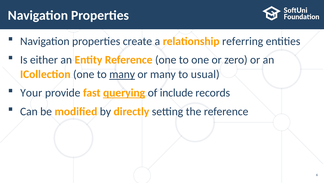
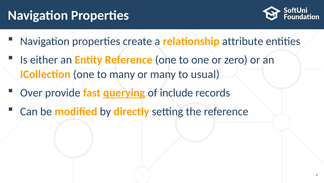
referring: referring -> attribute
many at (122, 74) underline: present -> none
Your: Your -> Over
